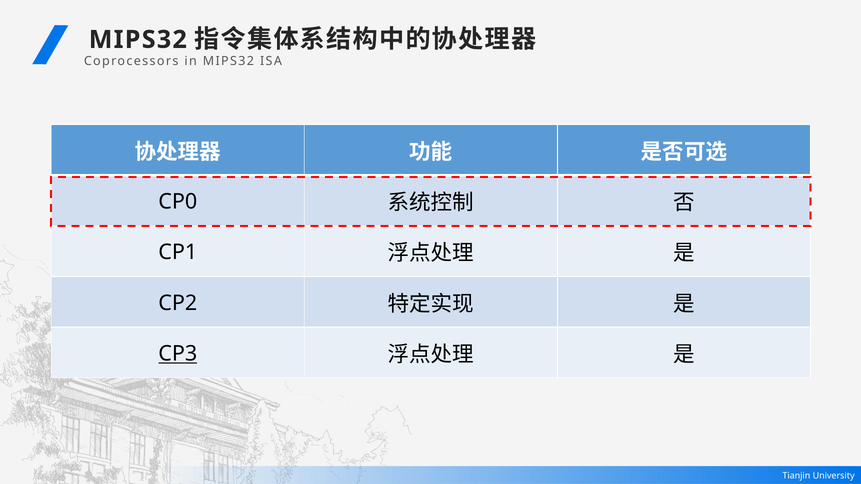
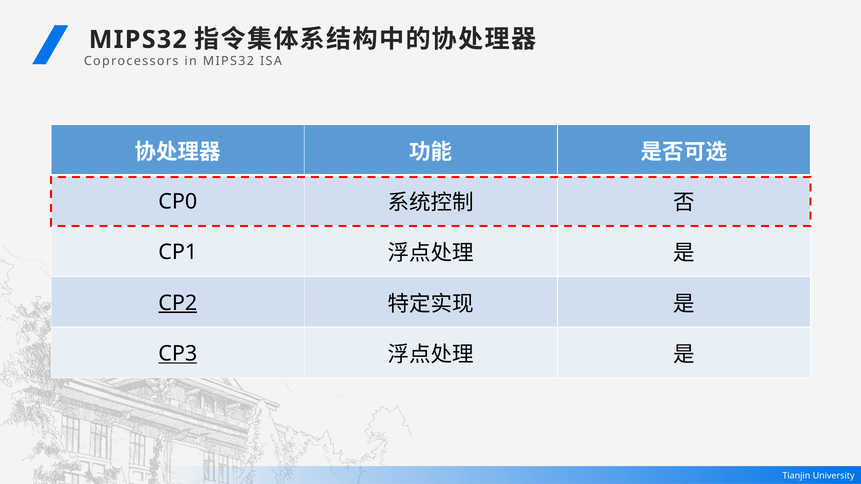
CP2 underline: none -> present
